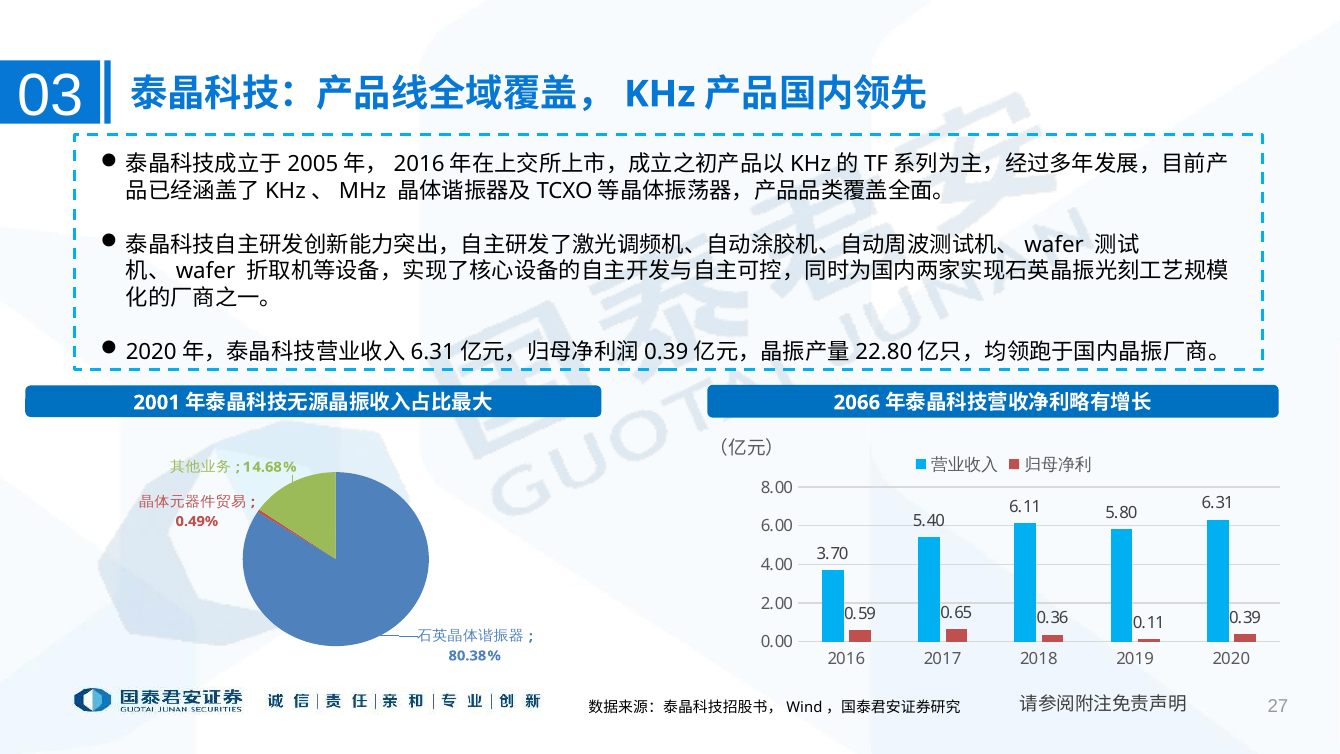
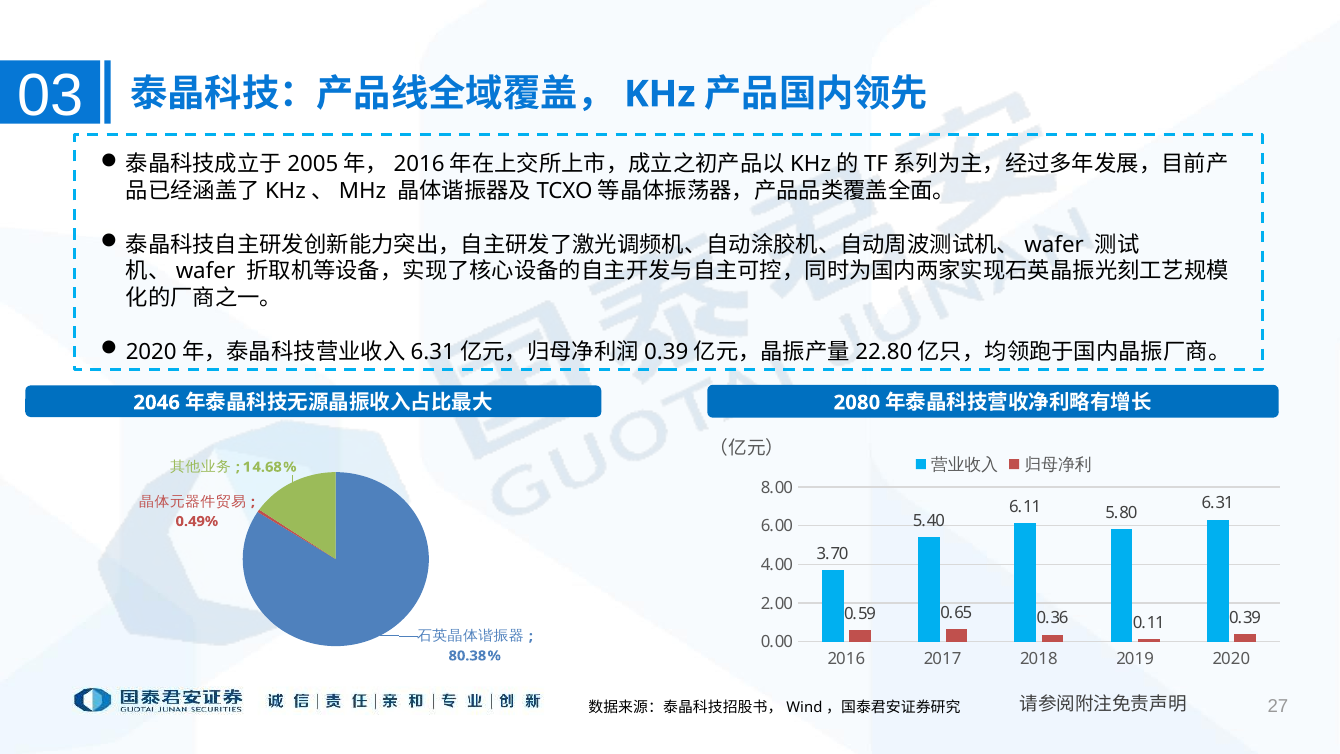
2001: 2001 -> 2046
2066: 2066 -> 2080
